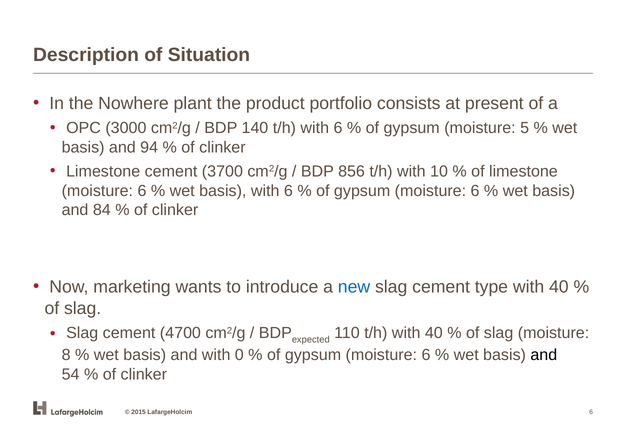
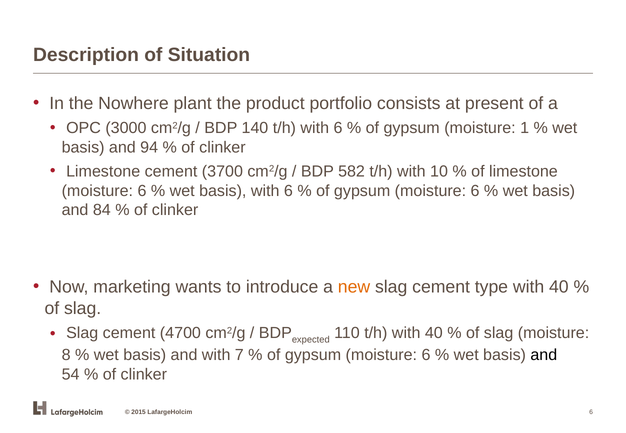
5: 5 -> 1
856: 856 -> 582
new colour: blue -> orange
0: 0 -> 7
